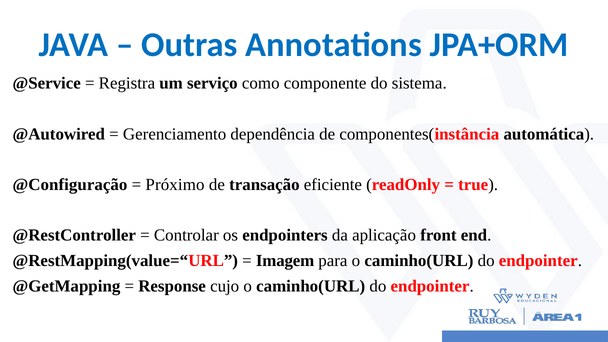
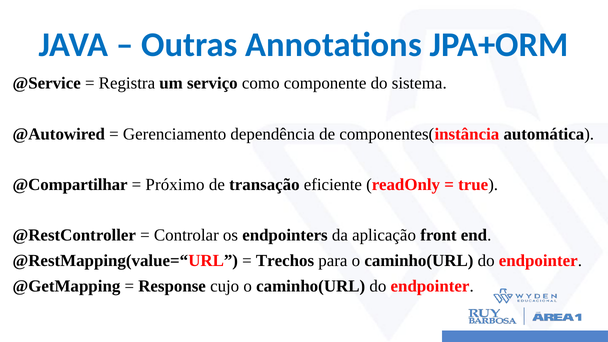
@Configuração: @Configuração -> @Compartilhar
Imagem: Imagem -> Trechos
